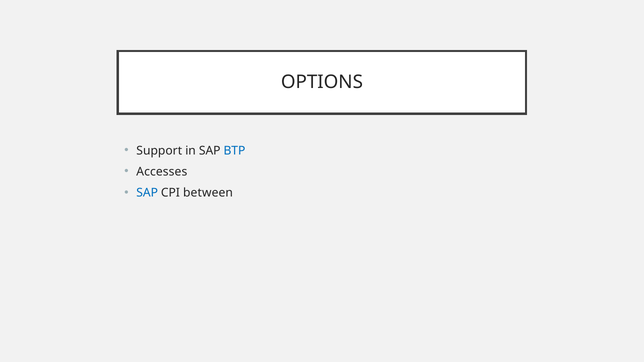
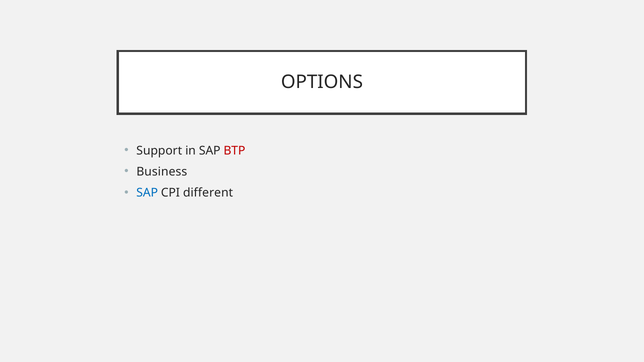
BTP colour: blue -> red
Accesses: Accesses -> Business
between: between -> different
